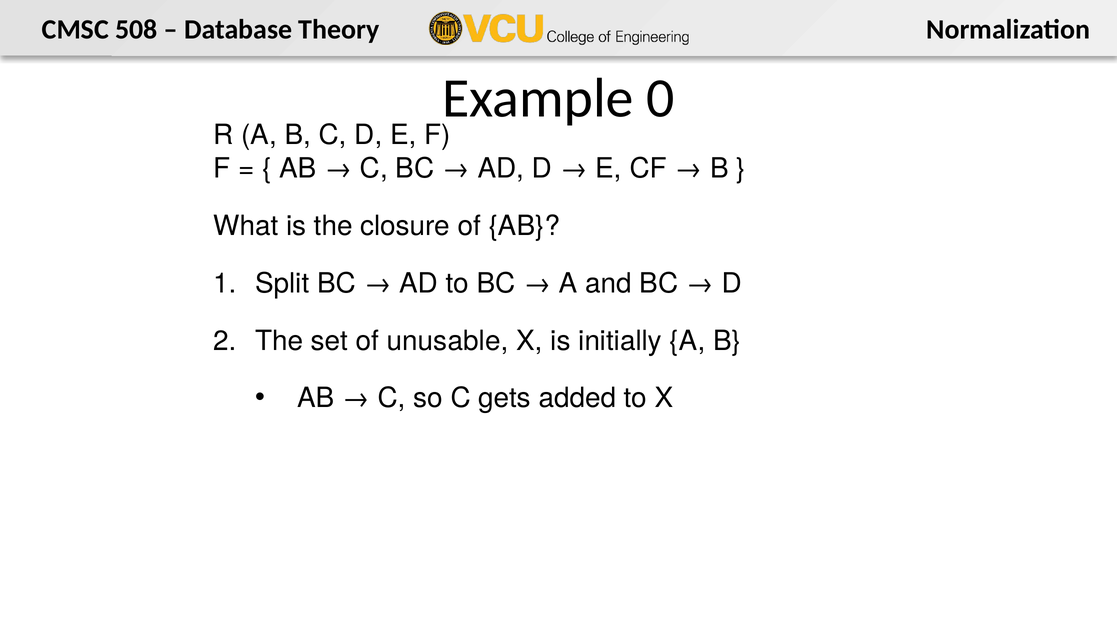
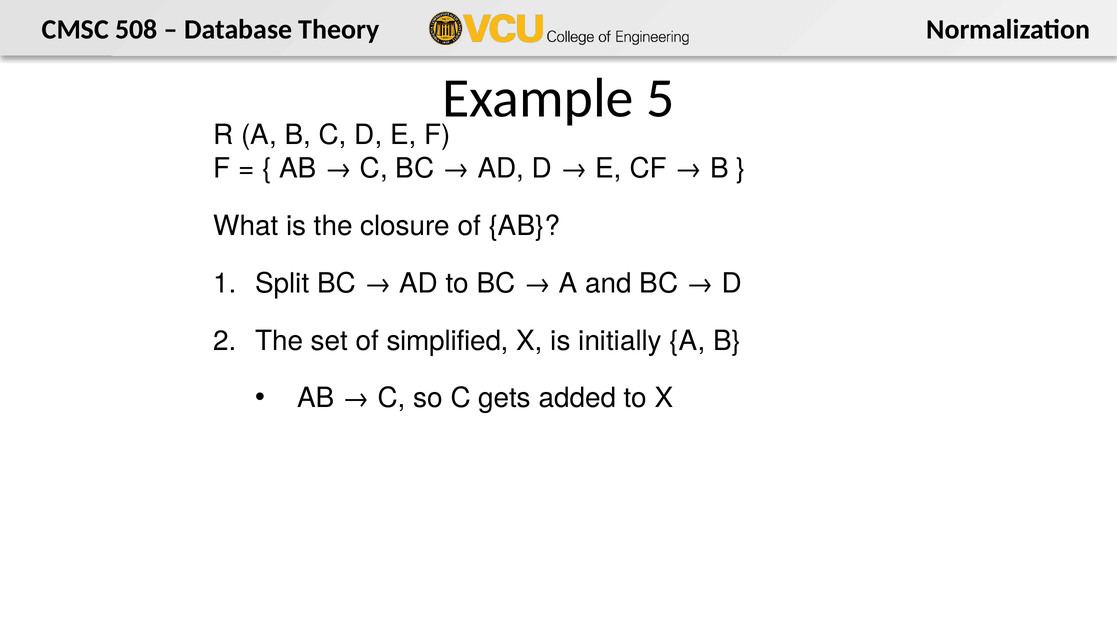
0: 0 -> 5
unusable: unusable -> simplified
